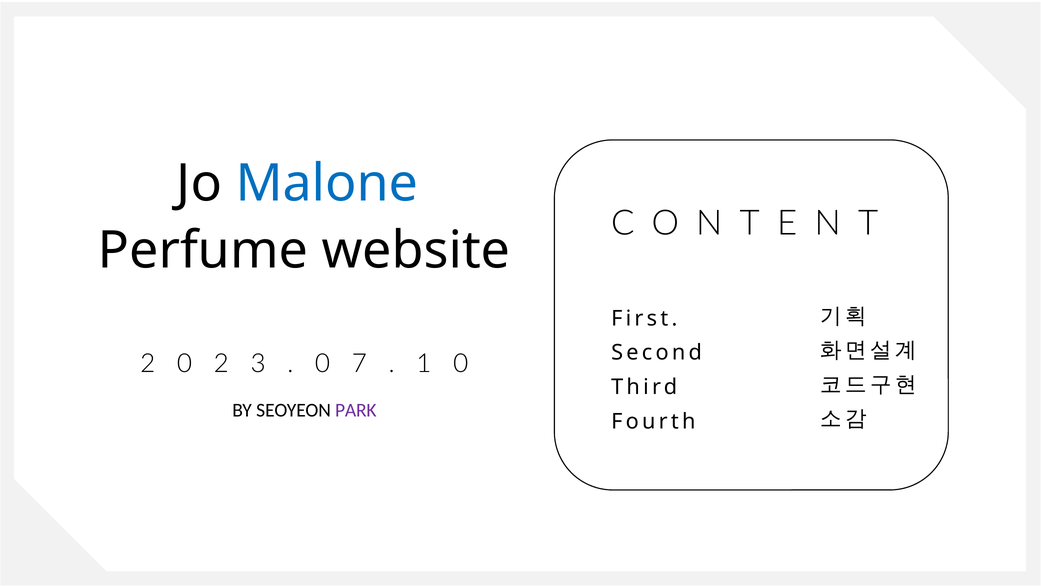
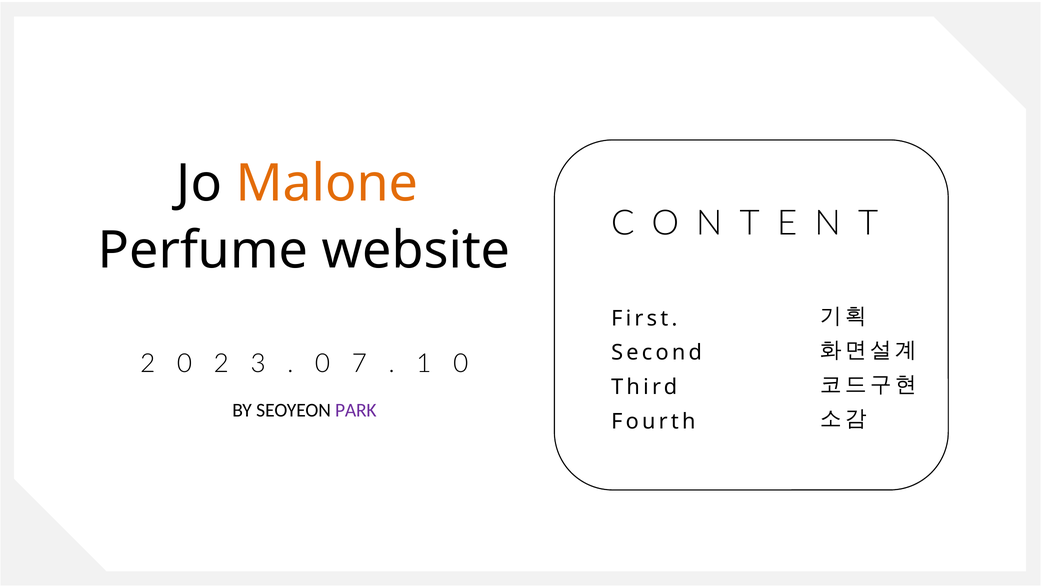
Malone colour: blue -> orange
